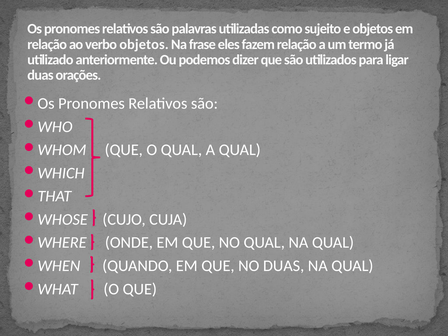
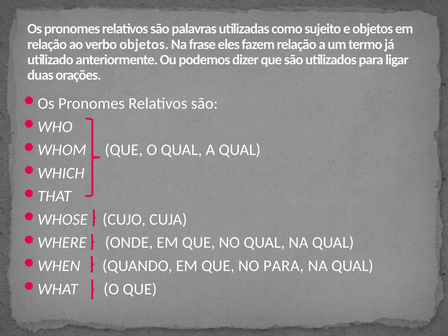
NO DUAS: DUAS -> PARA
